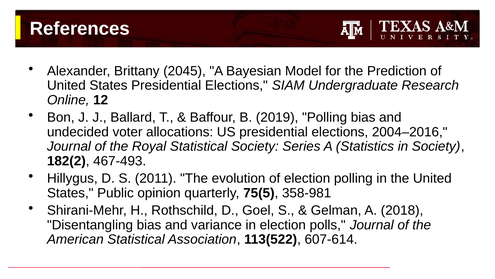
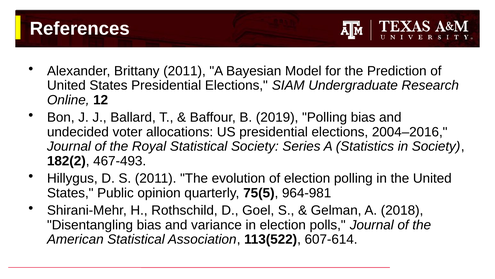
Brittany 2045: 2045 -> 2011
358-981: 358-981 -> 964-981
